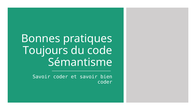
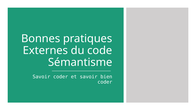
Toujours: Toujours -> Externes
